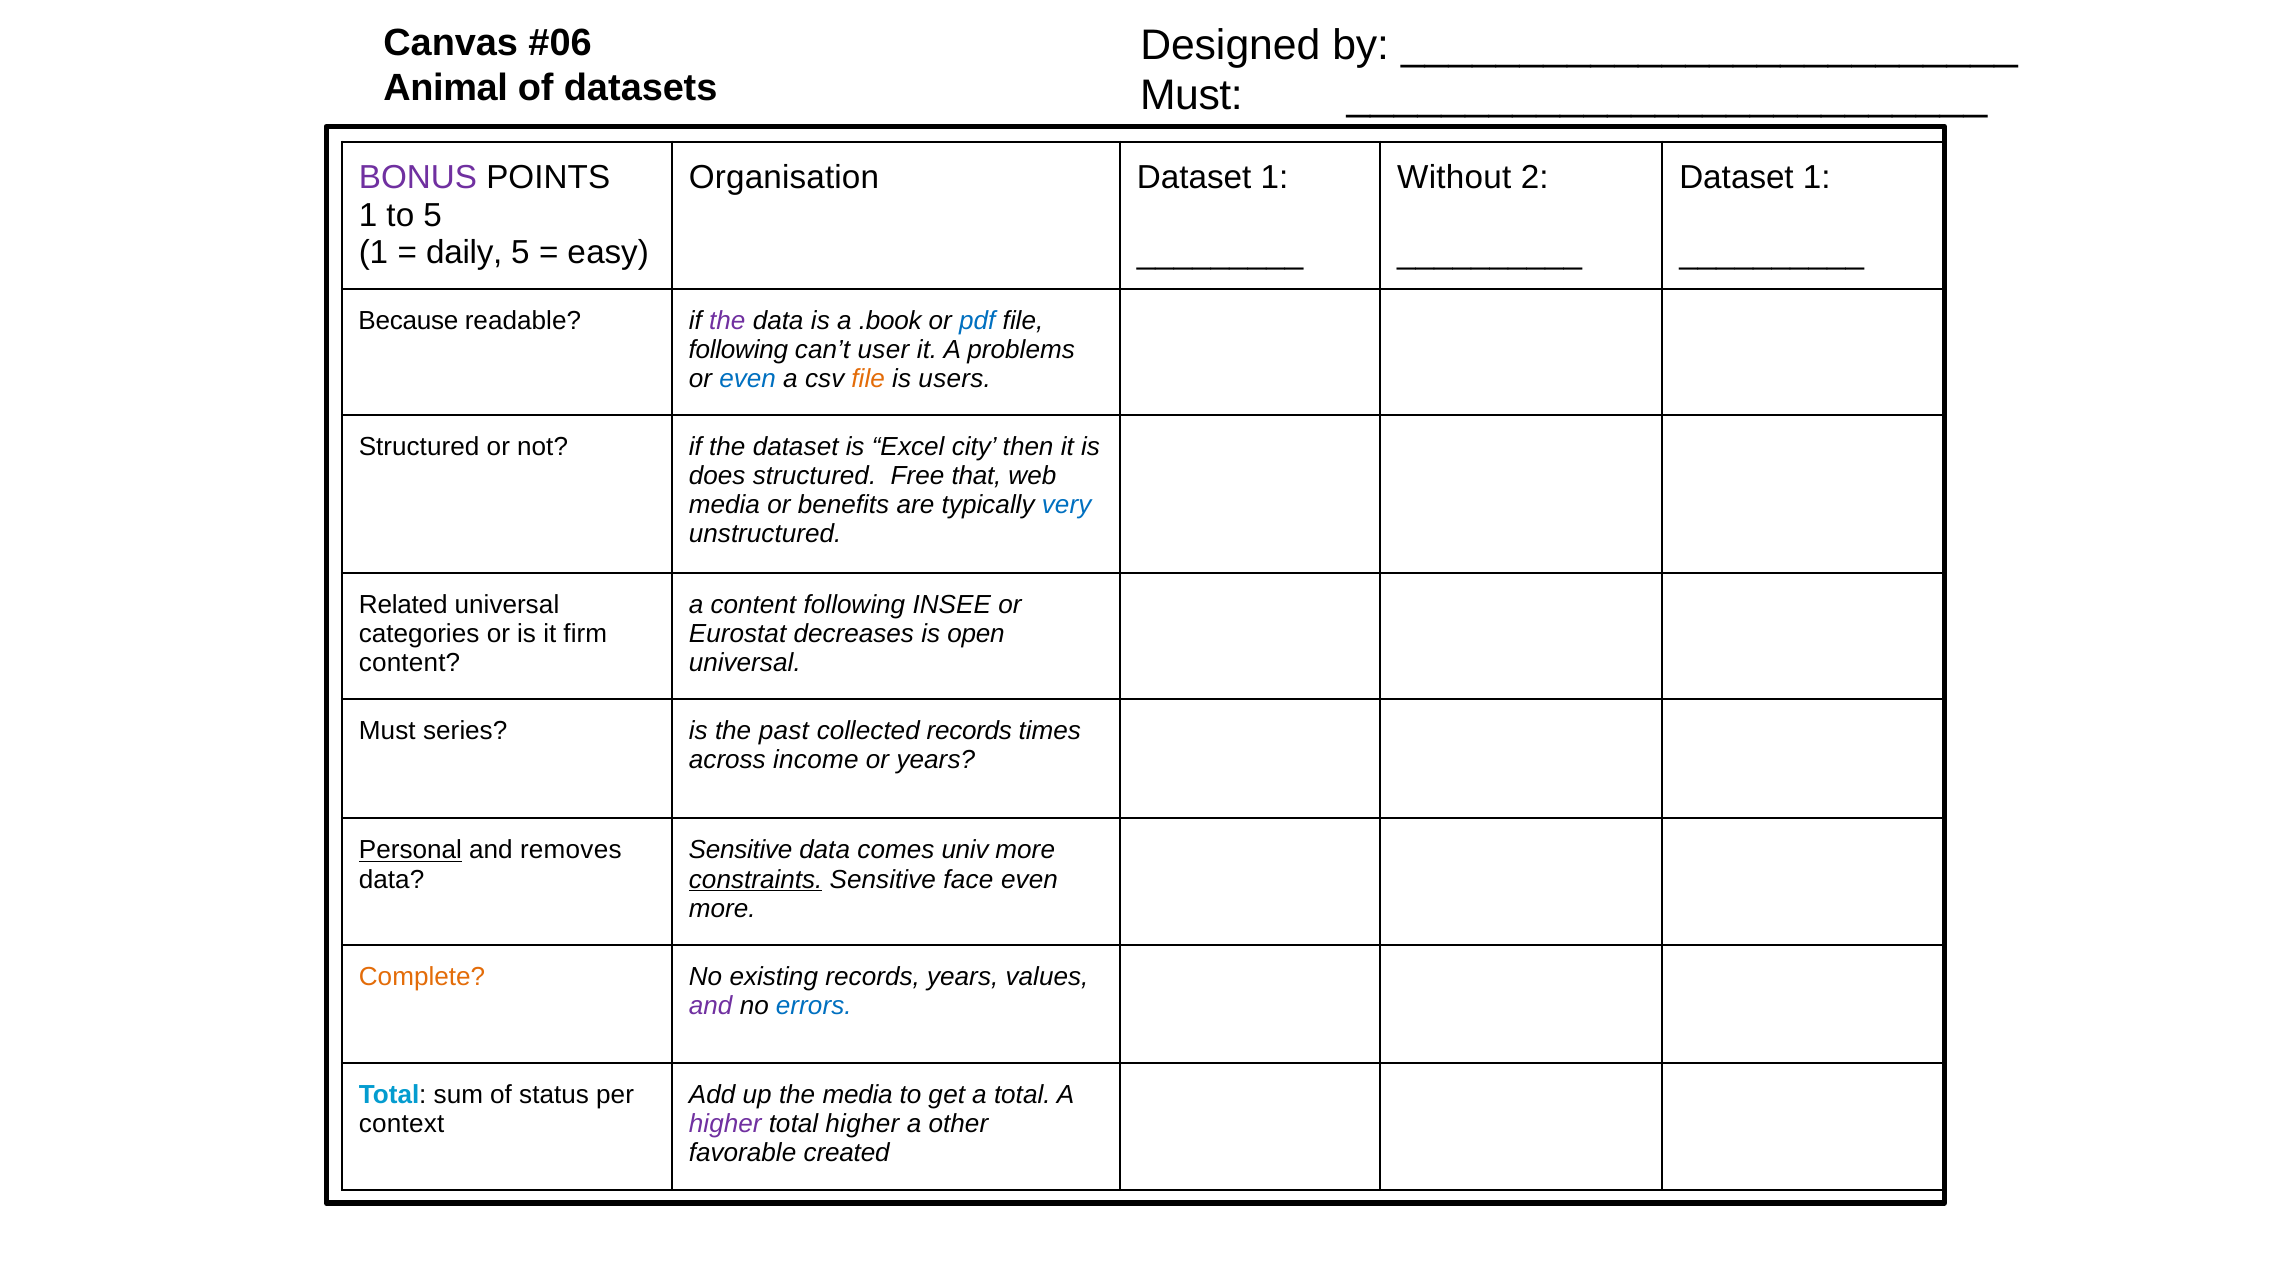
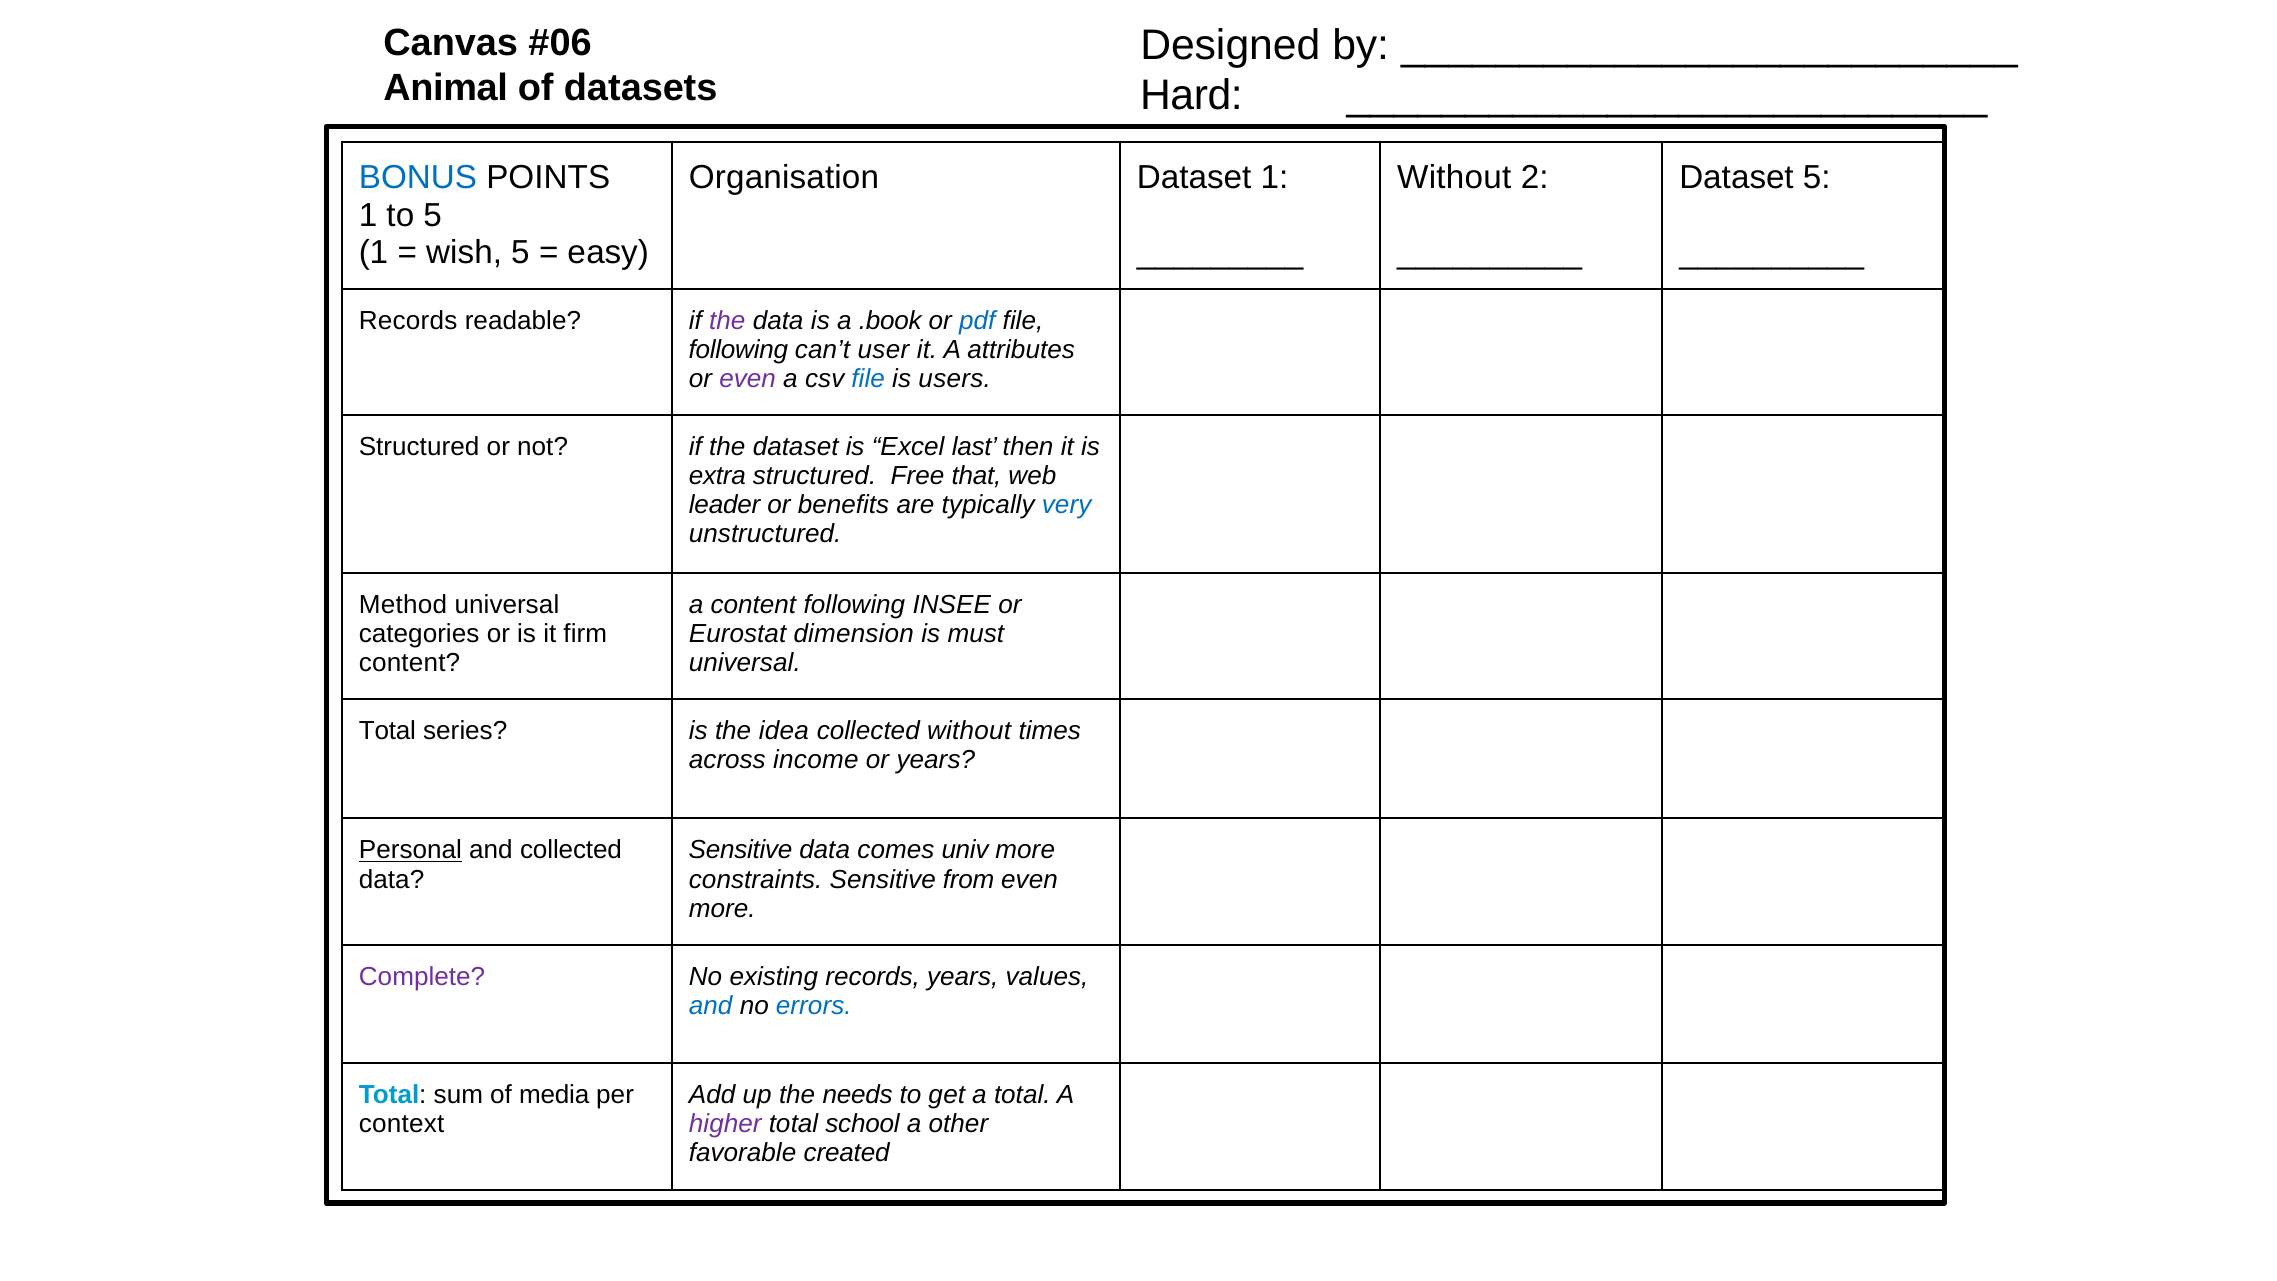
Must at (1191, 95): Must -> Hard
BONUS colour: purple -> blue
1 at (1817, 178): 1 -> 5
daily: daily -> wish
Because at (408, 321): Because -> Records
problems: problems -> attributes
even at (748, 379) colour: blue -> purple
file at (868, 379) colour: orange -> blue
city: city -> last
does: does -> extra
media at (724, 505): media -> leader
Related: Related -> Method
decreases: decreases -> dimension
open: open -> must
Must at (387, 731): Must -> Total
past: past -> idea
collected records: records -> without
and removes: removes -> collected
constraints underline: present -> none
face: face -> from
Complete colour: orange -> purple
and at (711, 1006) colour: purple -> blue
status: status -> media
the media: media -> needs
total higher: higher -> school
